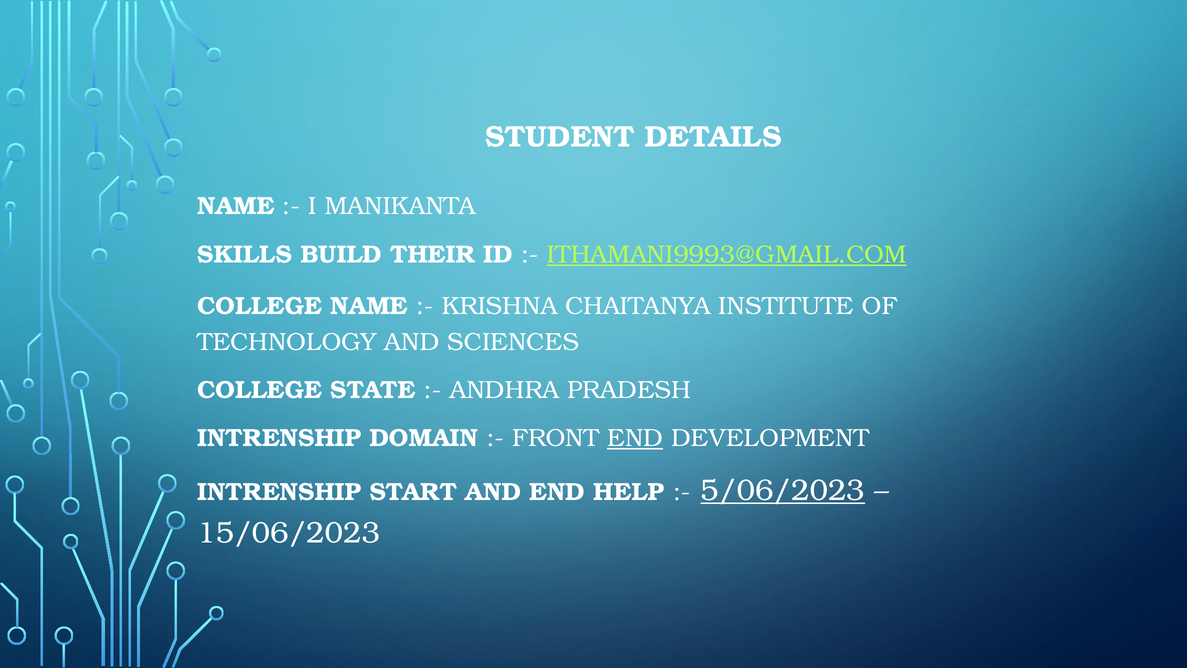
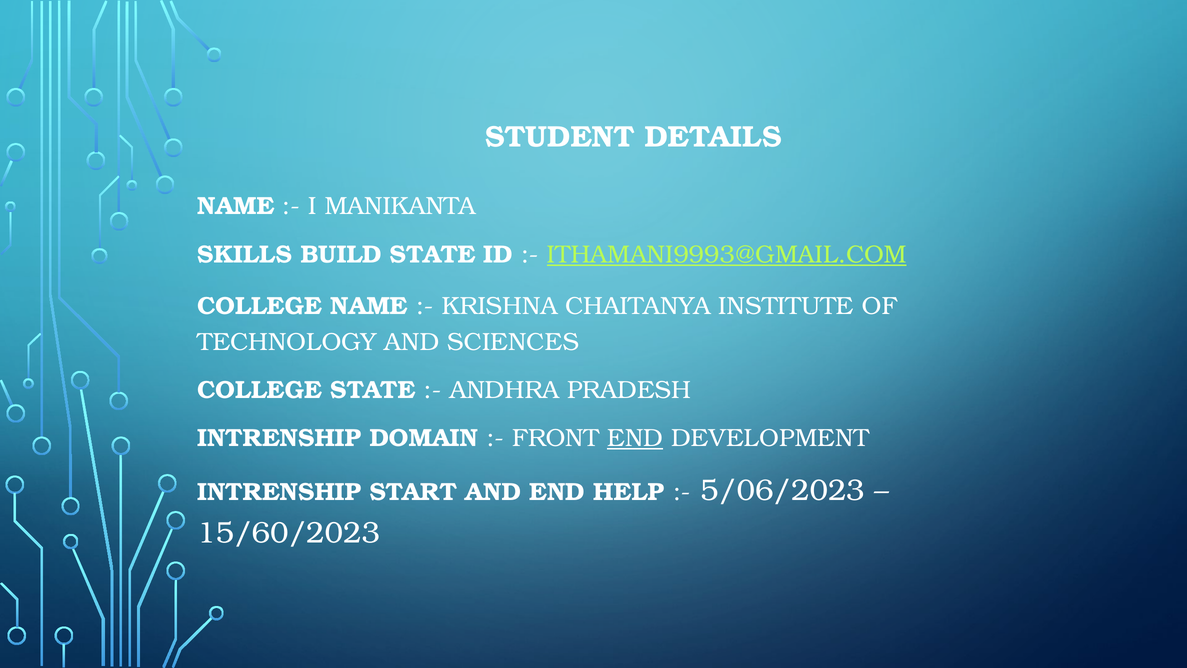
BUILD THEIR: THEIR -> STATE
5/06/2023 underline: present -> none
15/06/2023: 15/06/2023 -> 15/60/2023
